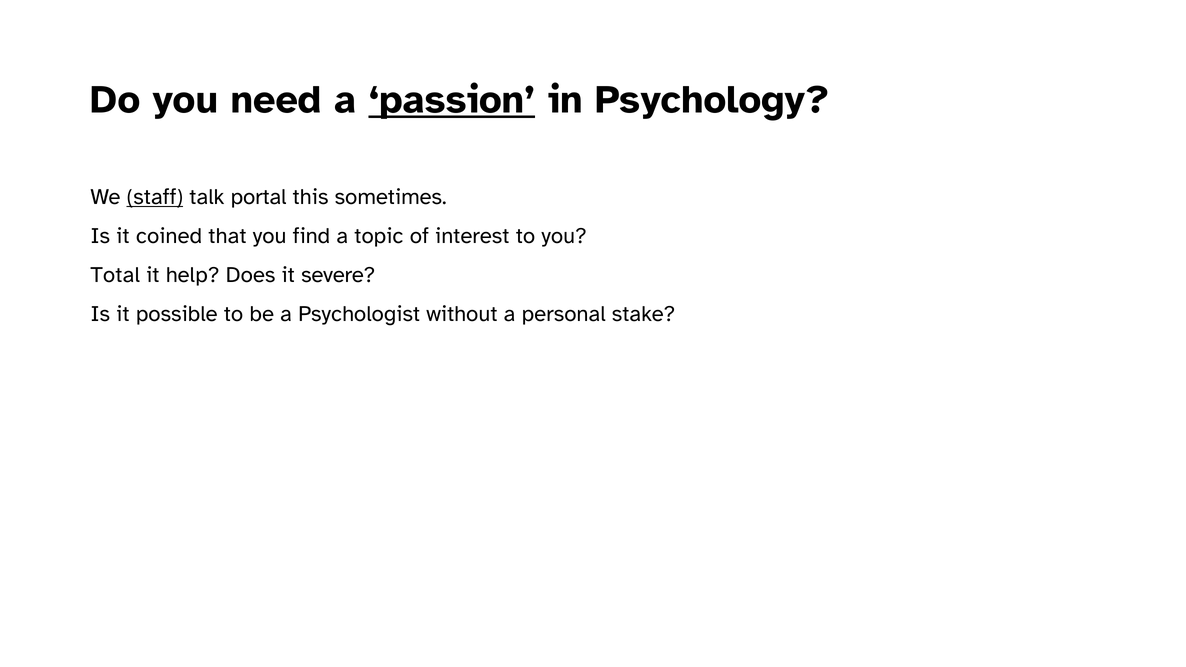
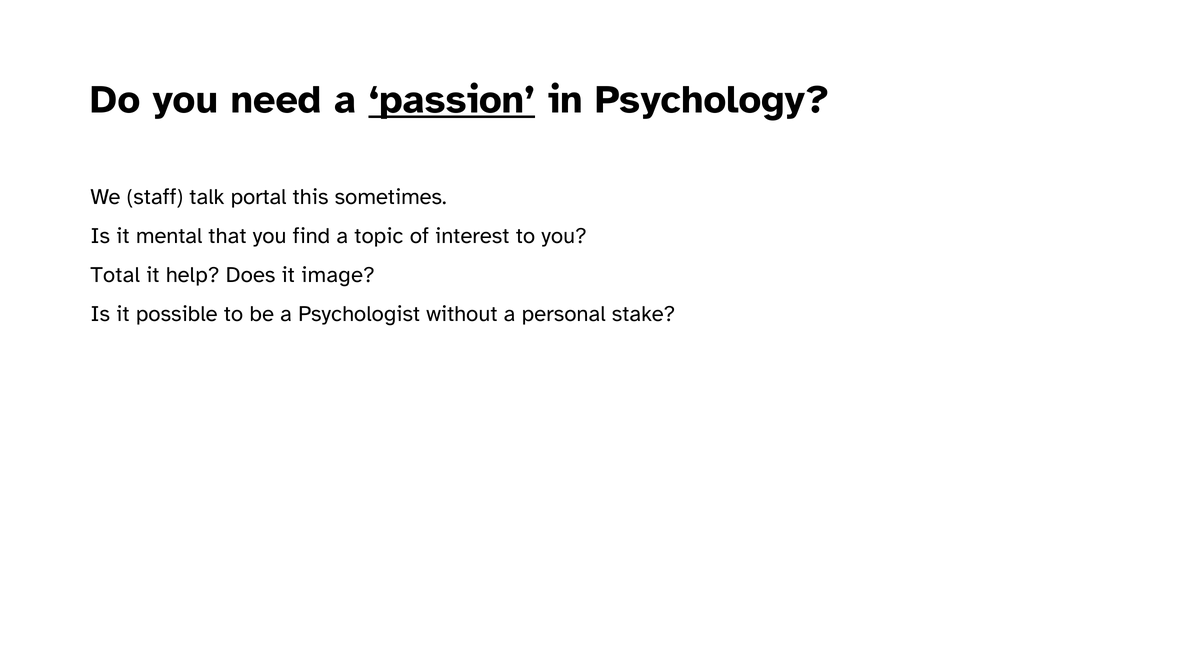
staff underline: present -> none
coined: coined -> mental
severe: severe -> image
